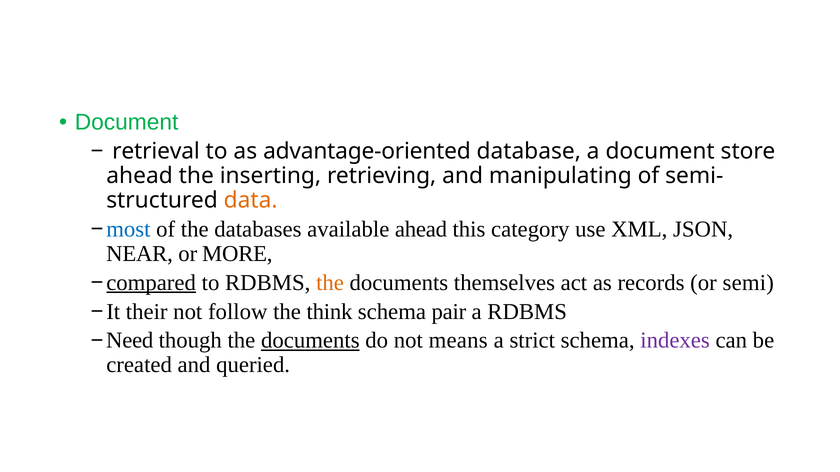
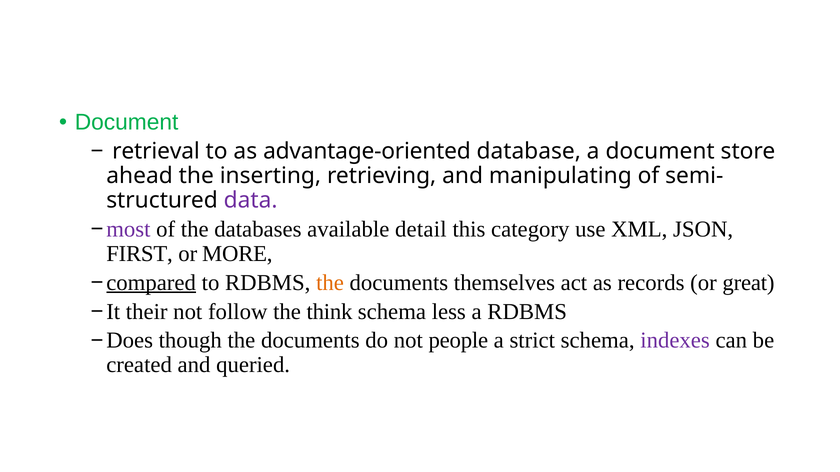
data colour: orange -> purple
most colour: blue -> purple
available ahead: ahead -> detail
NEAR: NEAR -> FIRST
semi: semi -> great
pair: pair -> less
Need: Need -> Does
documents at (310, 341) underline: present -> none
means: means -> people
